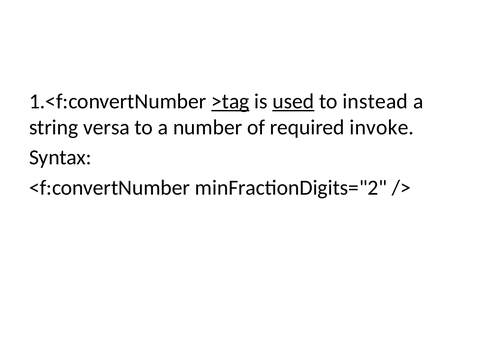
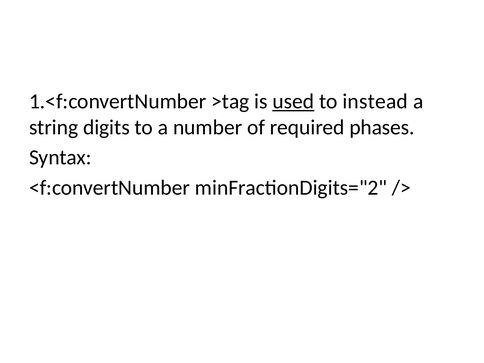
>tag underline: present -> none
versa: versa -> digits
invoke: invoke -> phases
